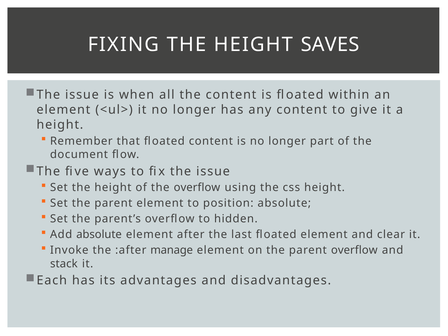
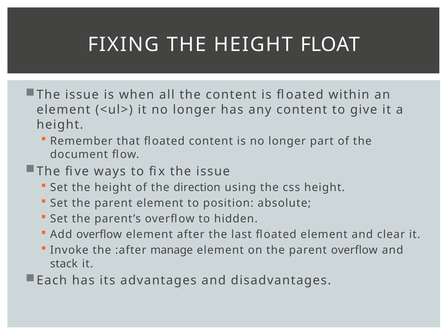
SAVES: SAVES -> FLOAT
the overflow: overflow -> direction
Add absolute: absolute -> overflow
